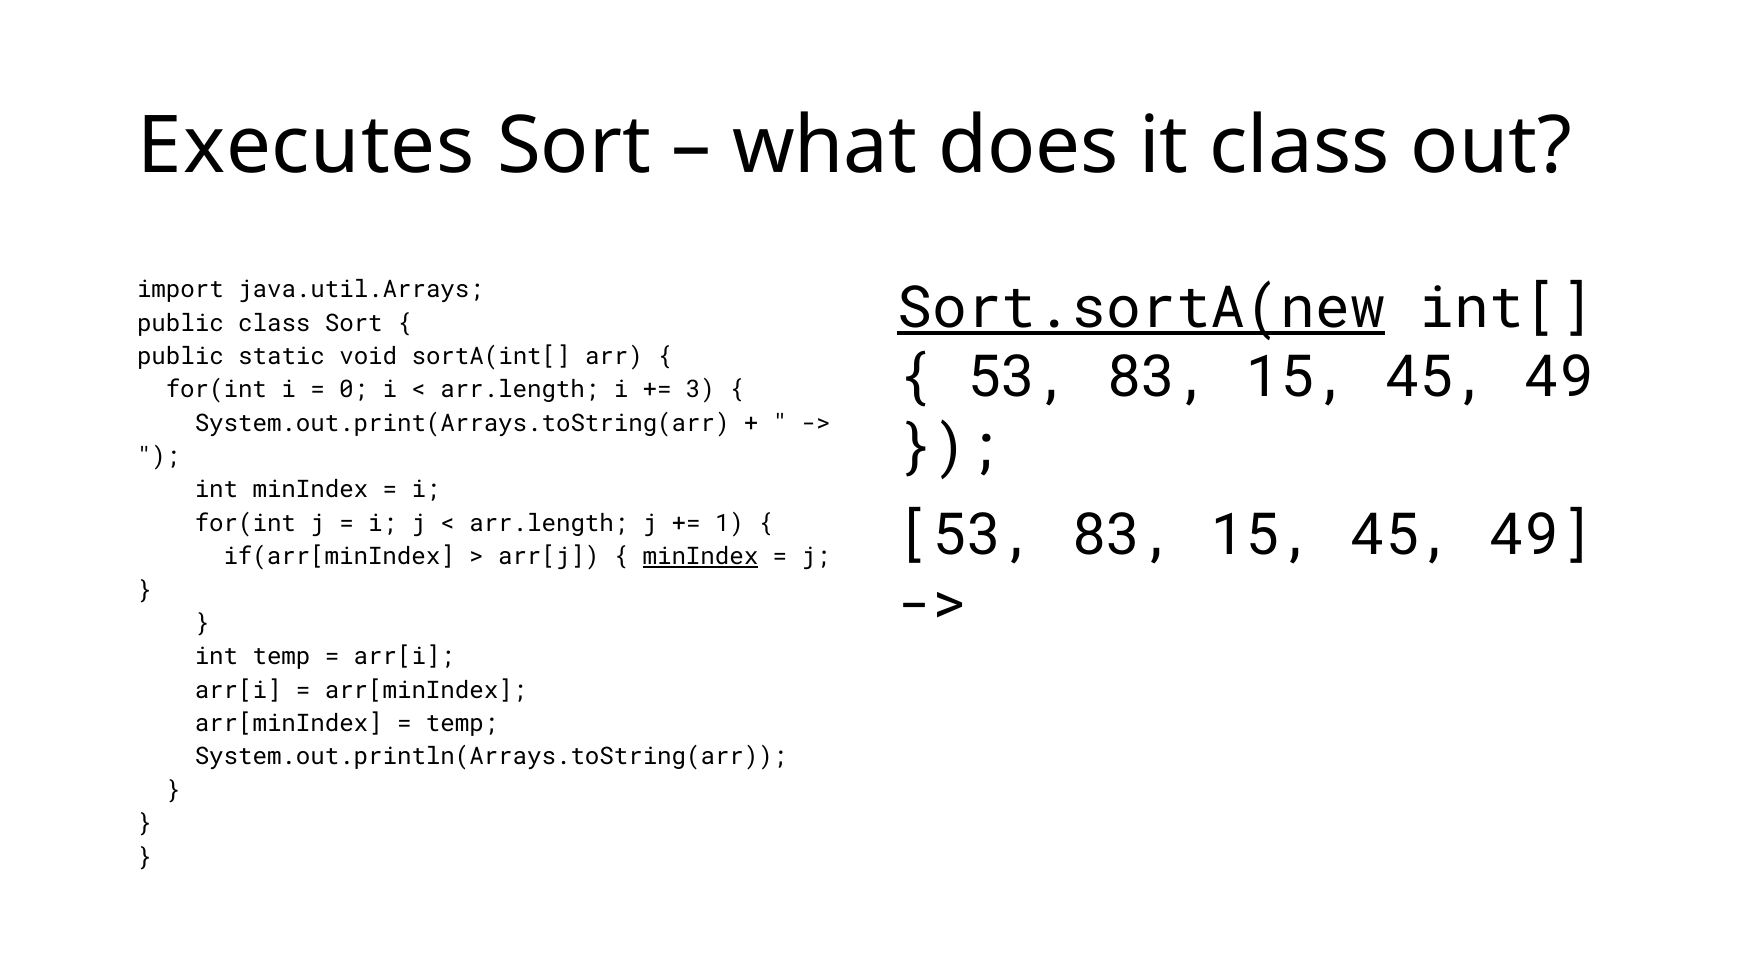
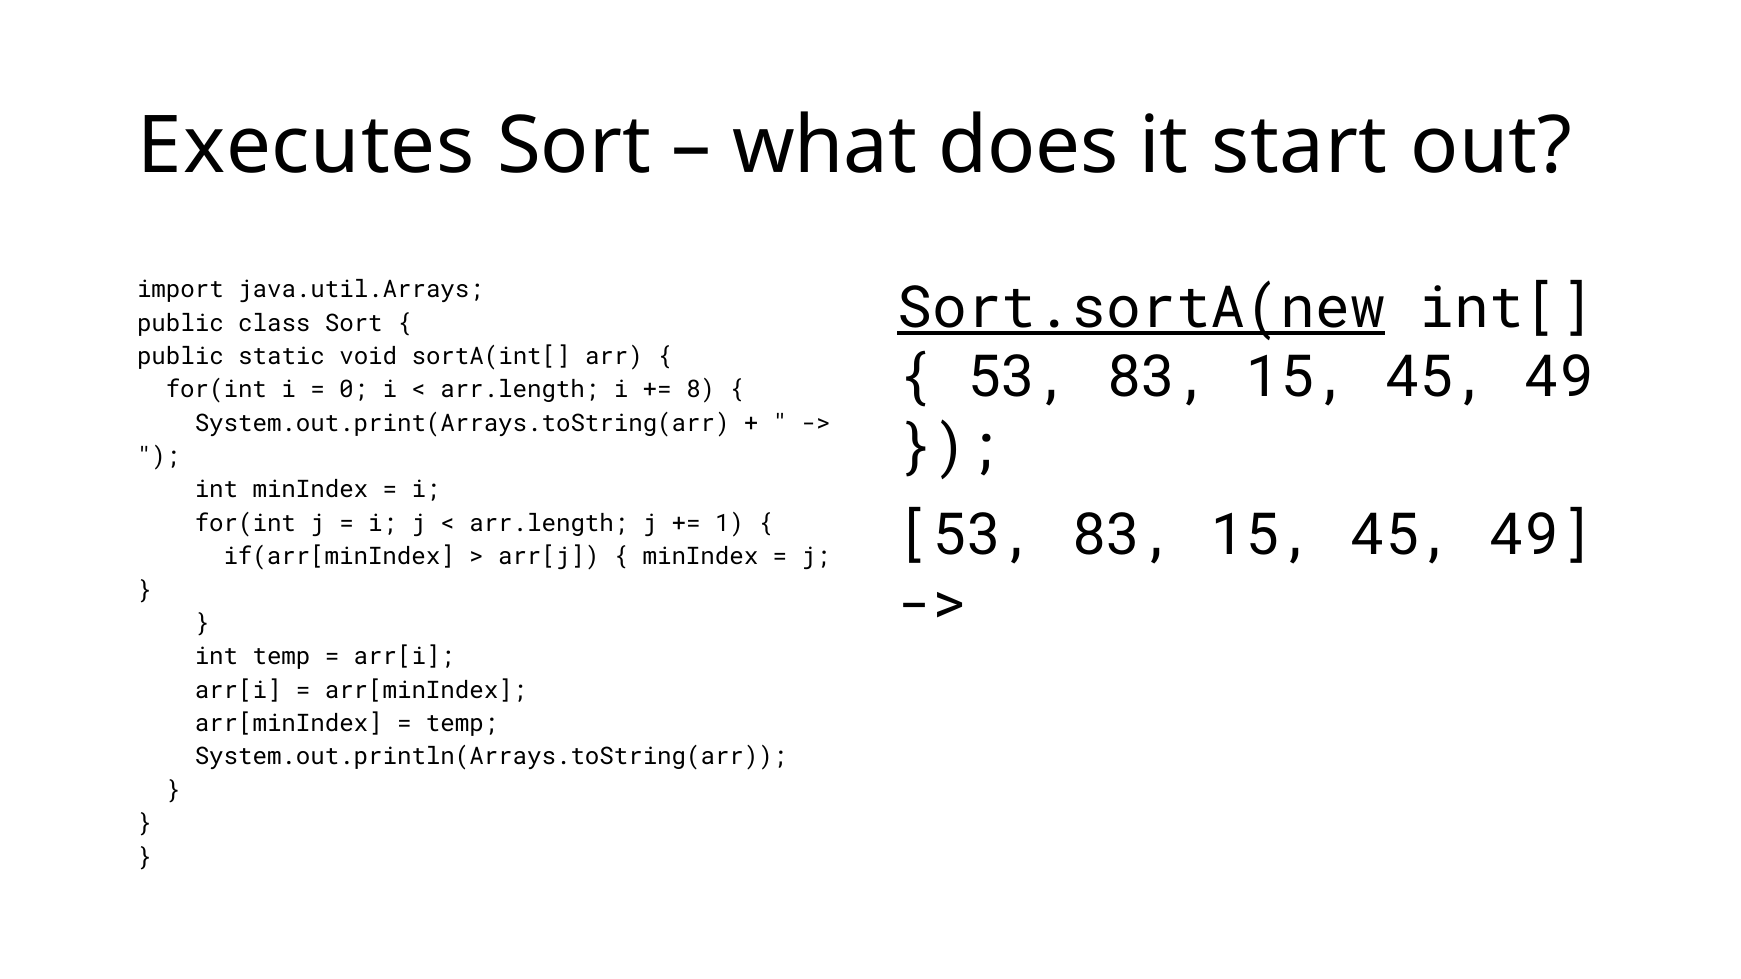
it class: class -> start
3: 3 -> 8
minIndex at (700, 557) underline: present -> none
